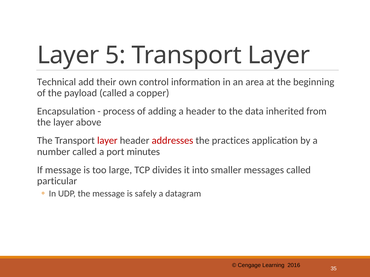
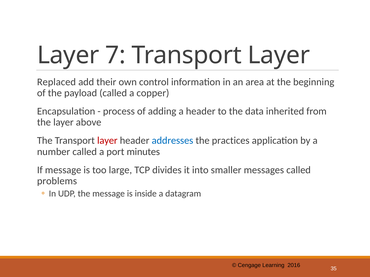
5: 5 -> 7
Technical: Technical -> Replaced
addresses colour: red -> blue
particular: particular -> problems
safely: safely -> inside
